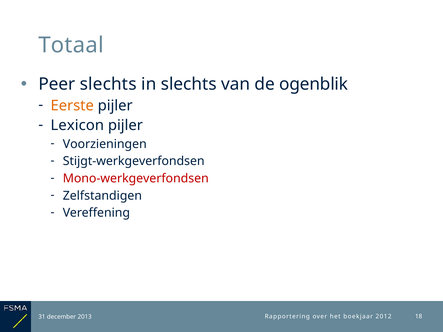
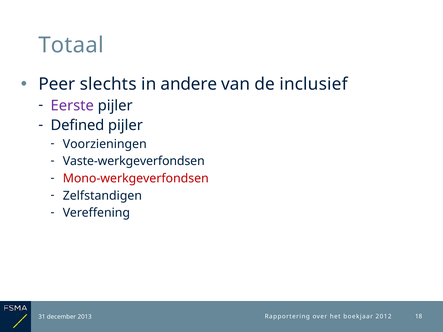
in slechts: slechts -> andere
ogenblik: ogenblik -> inclusief
Eerste colour: orange -> purple
Lexicon: Lexicon -> Defined
Stijgt-werkgeverfondsen: Stijgt-werkgeverfondsen -> Vaste-werkgeverfondsen
